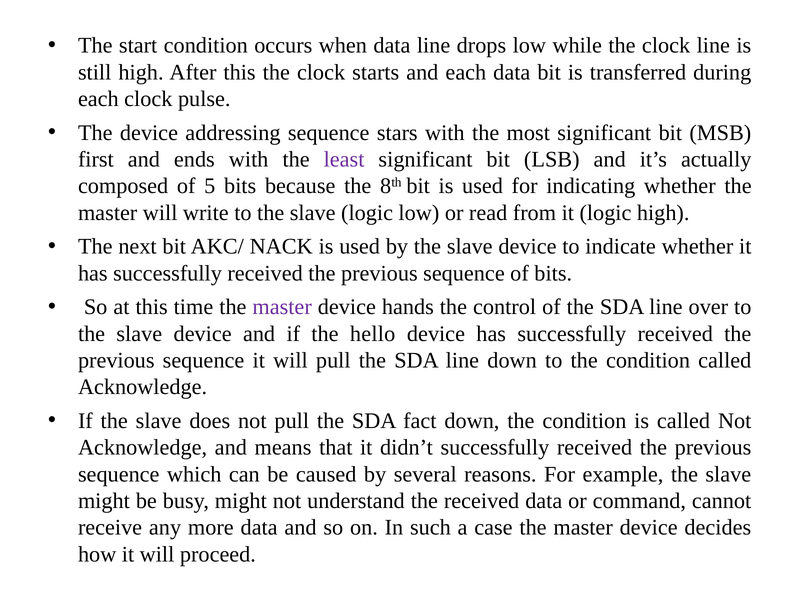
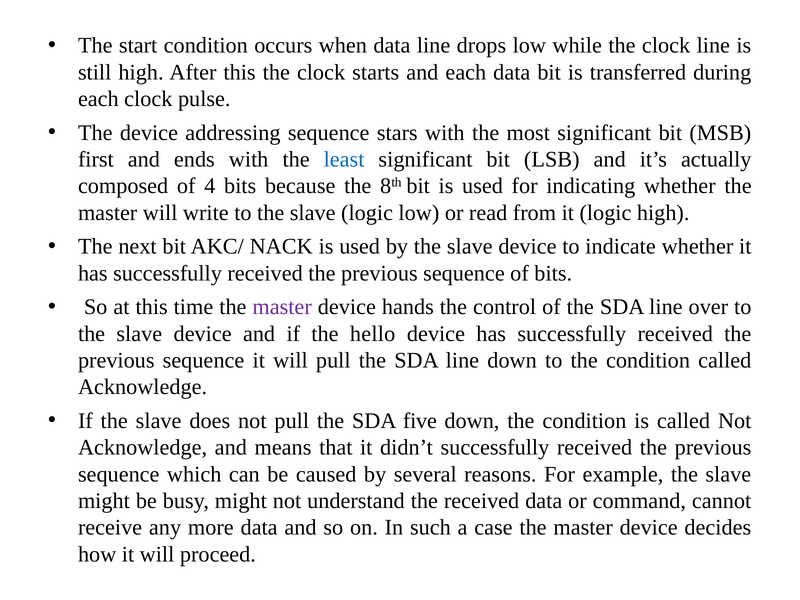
least colour: purple -> blue
5: 5 -> 4
fact: fact -> five
